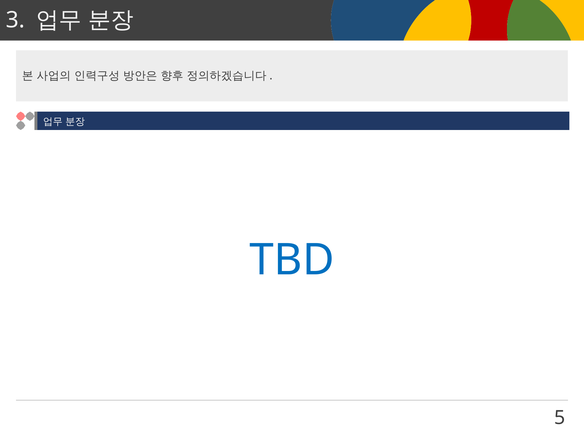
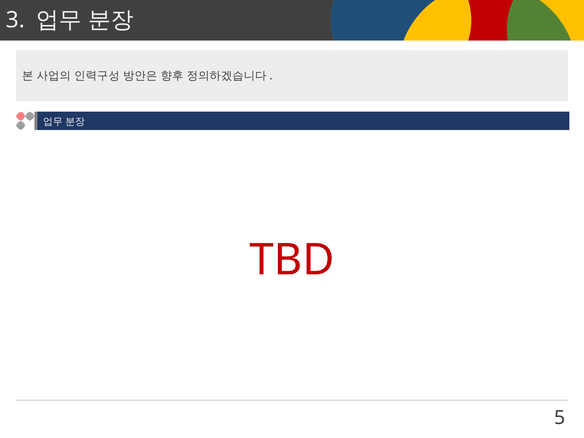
TBD colour: blue -> red
